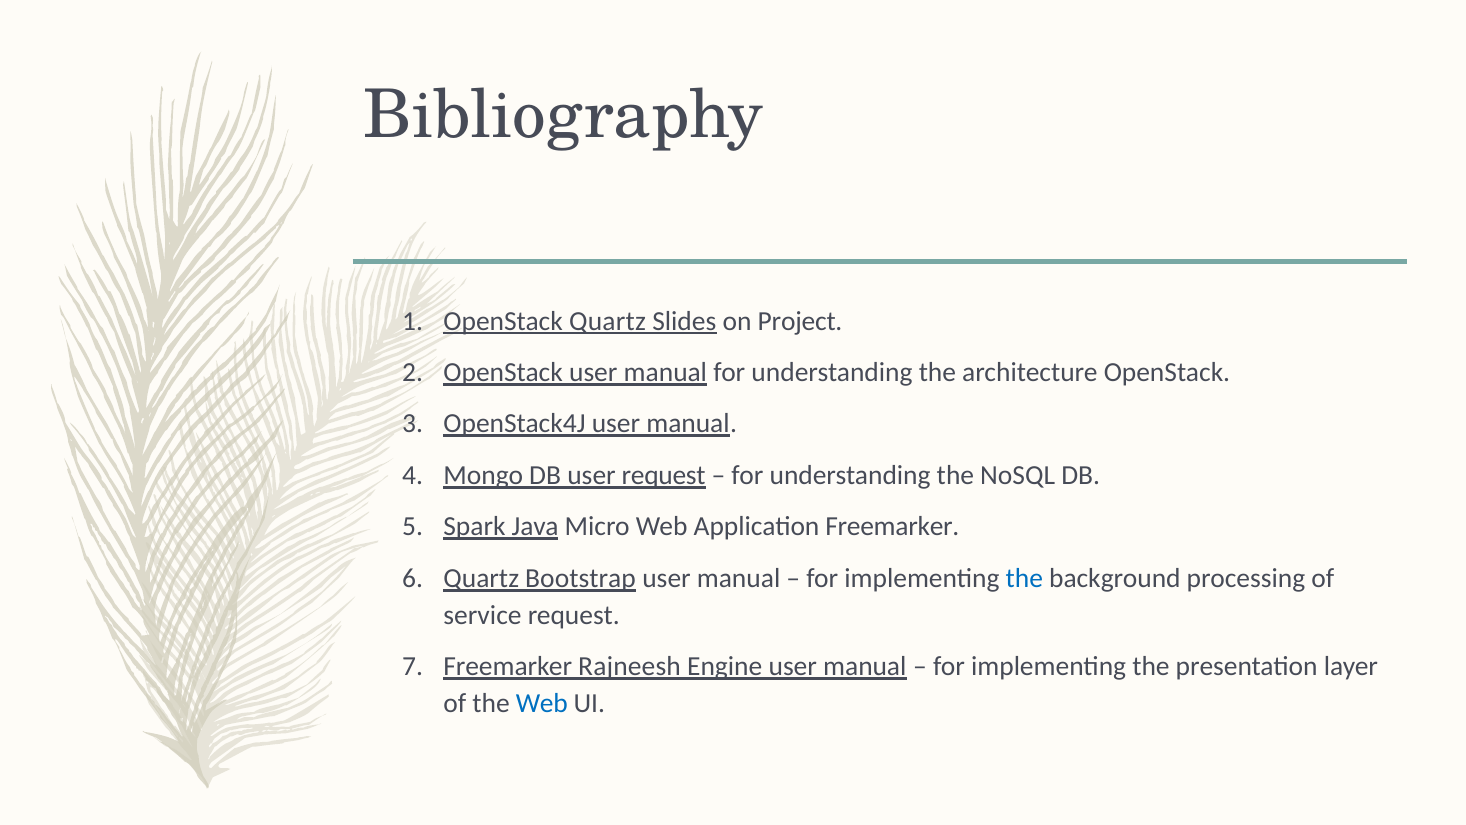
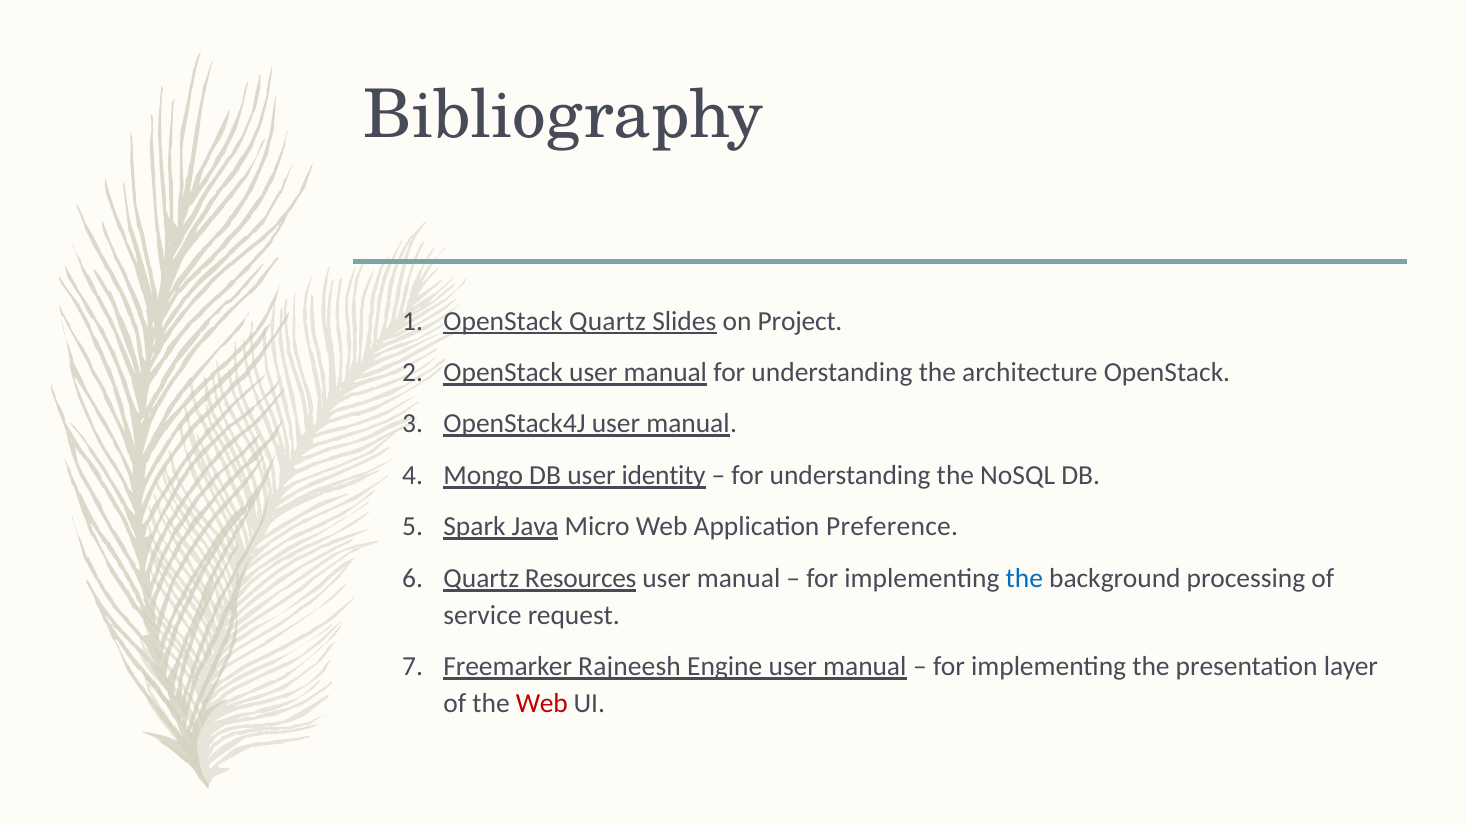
user request: request -> identity
Application Freemarker: Freemarker -> Preference
Bootstrap: Bootstrap -> Resources
Web at (542, 703) colour: blue -> red
